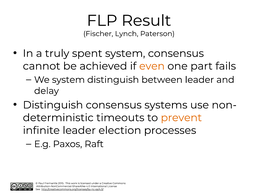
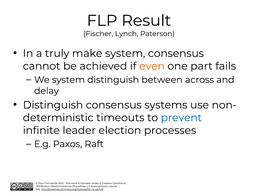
spent: spent -> make
between leader: leader -> across
prevent colour: orange -> blue
